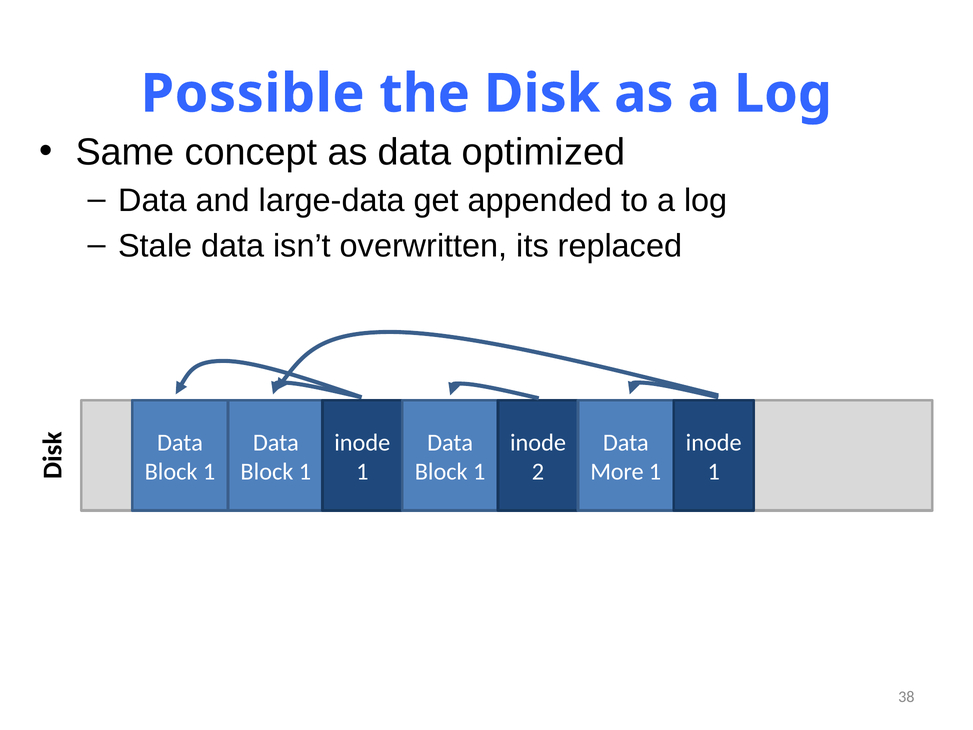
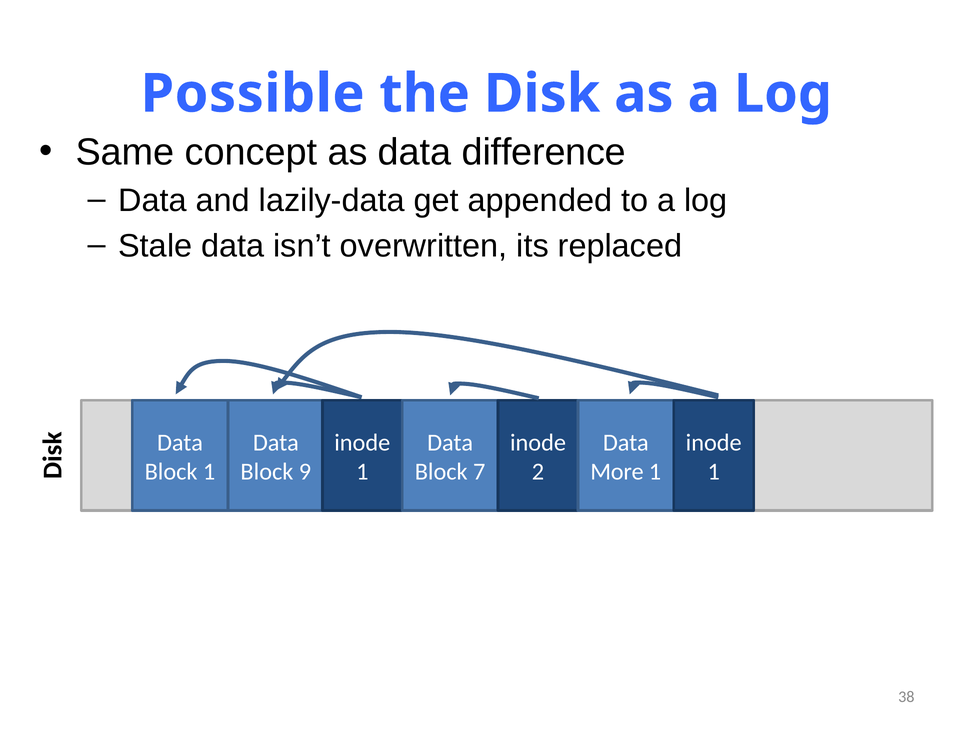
optimized: optimized -> difference
large-data: large-data -> lazily-data
1 at (305, 472): 1 -> 9
1 at (479, 472): 1 -> 7
